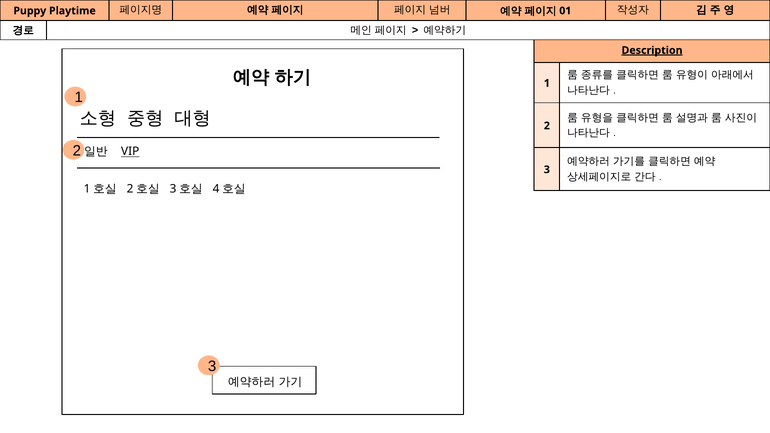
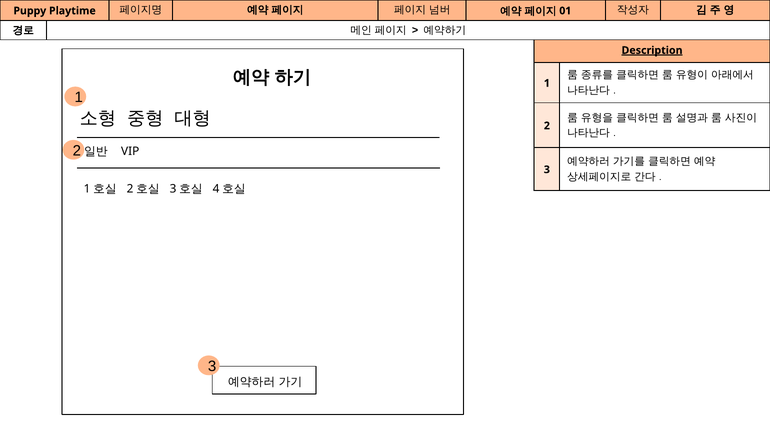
VIP underline: present -> none
